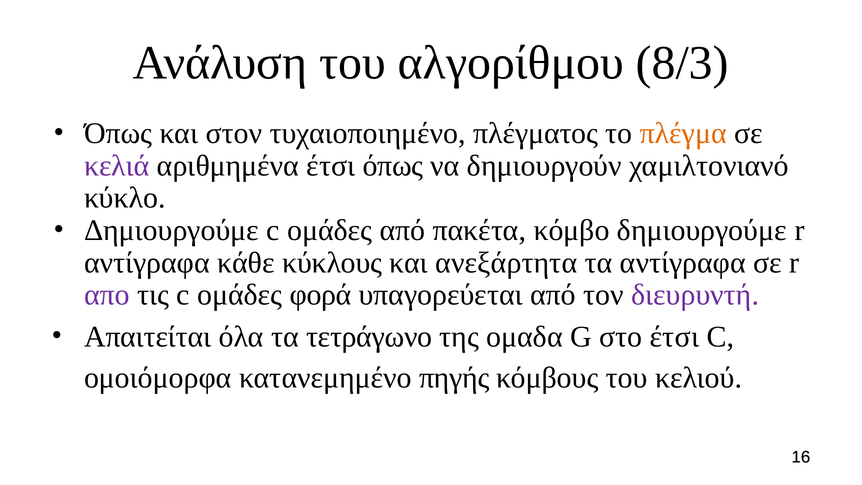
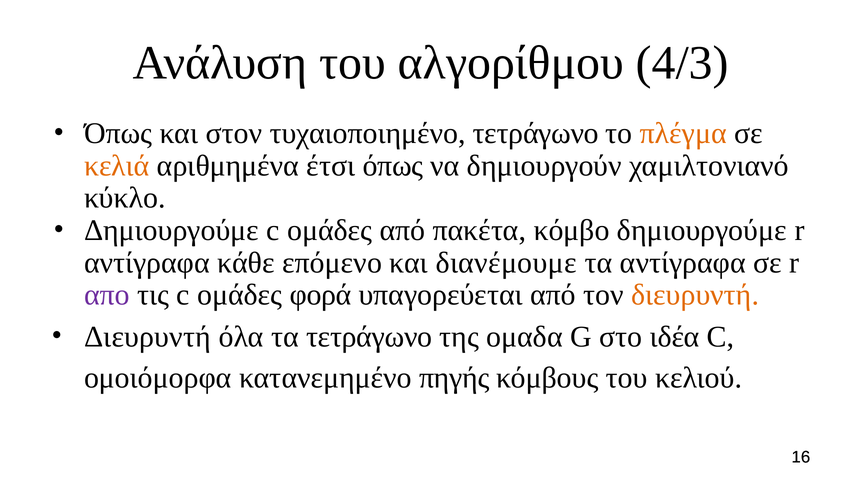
8/3: 8/3 -> 4/3
τυχαιοποιημένο πλέγματος: πλέγματος -> τετράγωνο
κελιά colour: purple -> orange
κύκλους: κύκλους -> επόμενο
ανεξάρτητα: ανεξάρτητα -> διανέμουμε
διευρυντή at (695, 295) colour: purple -> orange
Απαιτείται at (148, 337): Απαιτείται -> Διευρυντή
στο έτσι: έτσι -> ιδέα
